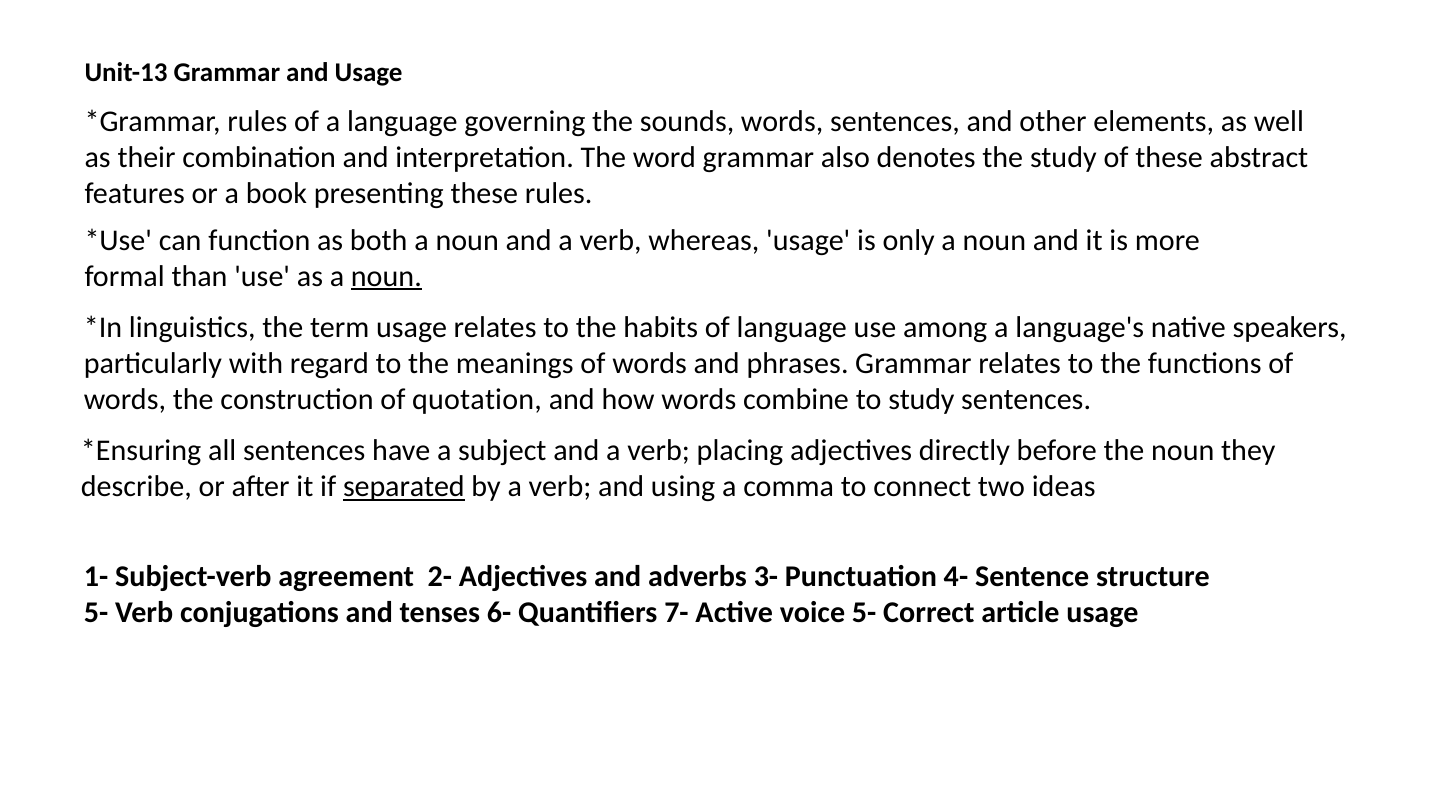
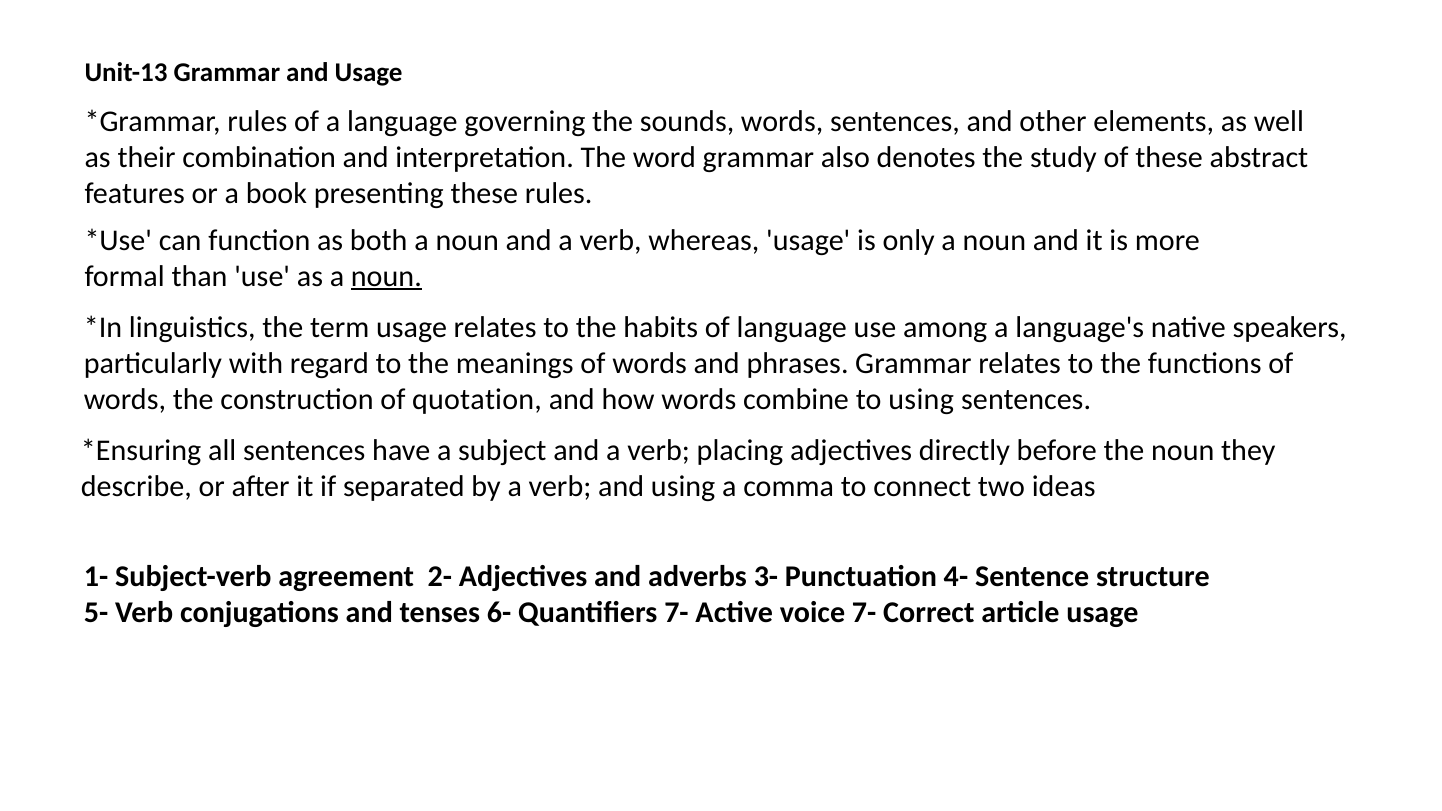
to study: study -> using
separated underline: present -> none
voice 5-: 5- -> 7-
